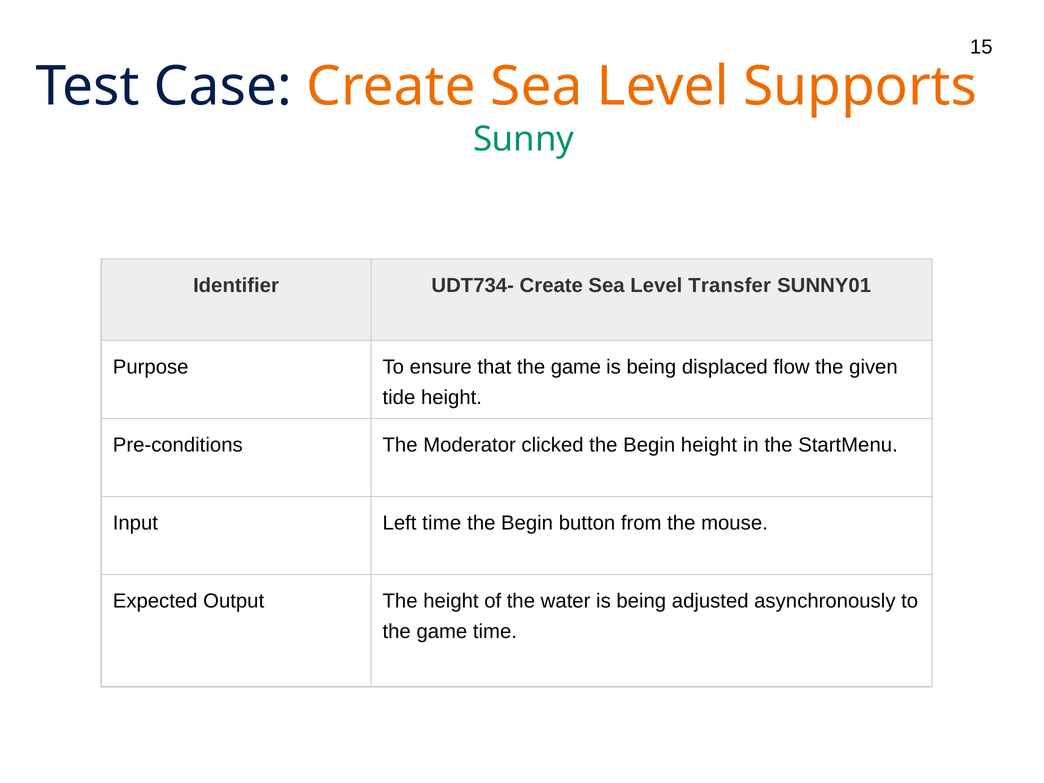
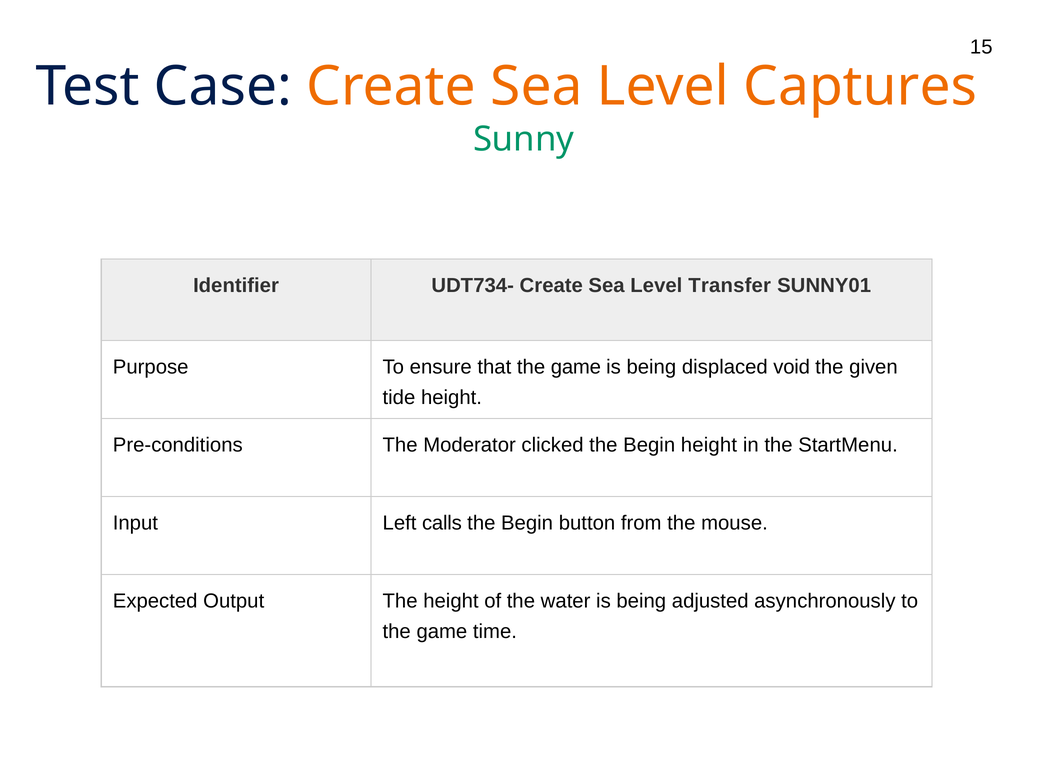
Supports: Supports -> Captures
flow: flow -> void
Left time: time -> calls
